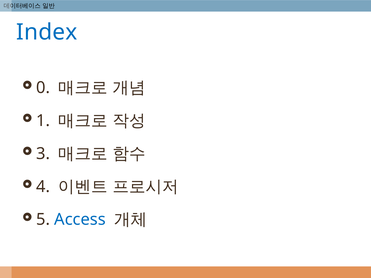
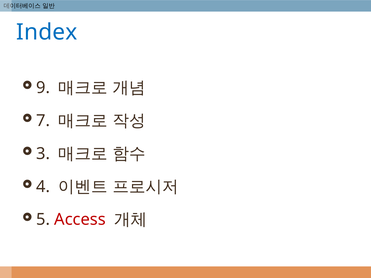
0: 0 -> 9
1: 1 -> 7
Access colour: blue -> red
